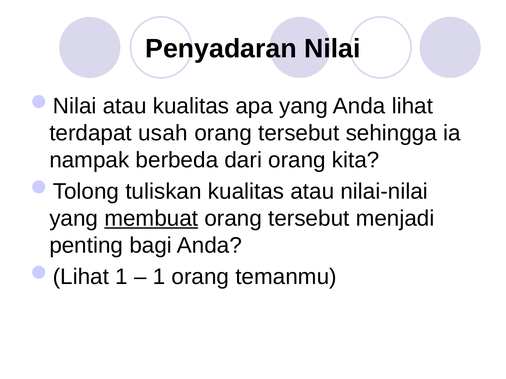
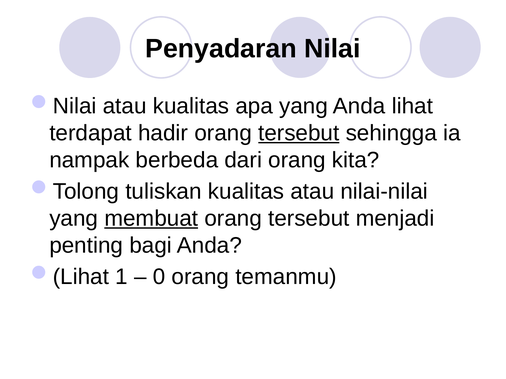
usah: usah -> hadir
tersebut at (299, 133) underline: none -> present
1 at (159, 277): 1 -> 0
